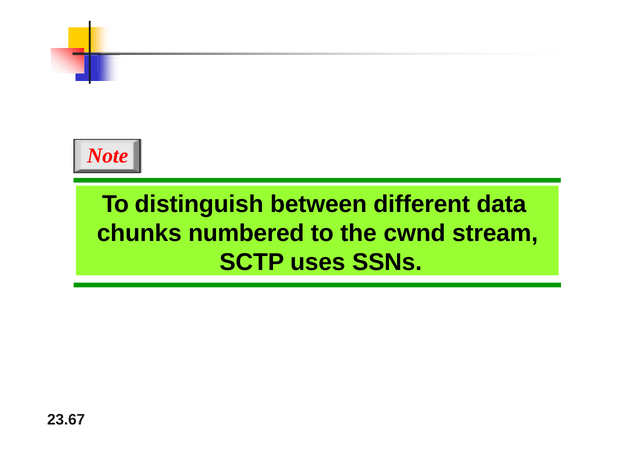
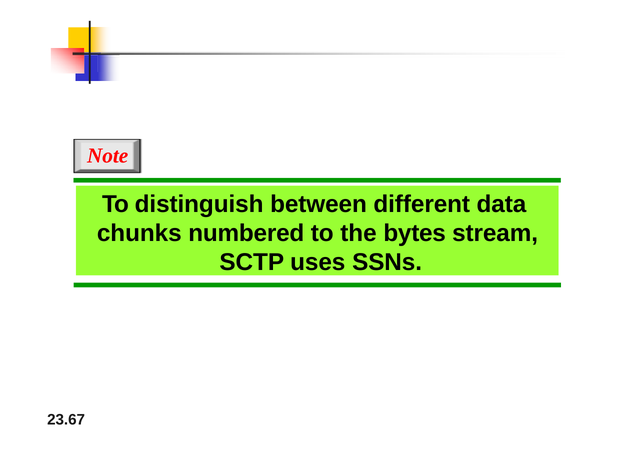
cwnd: cwnd -> bytes
